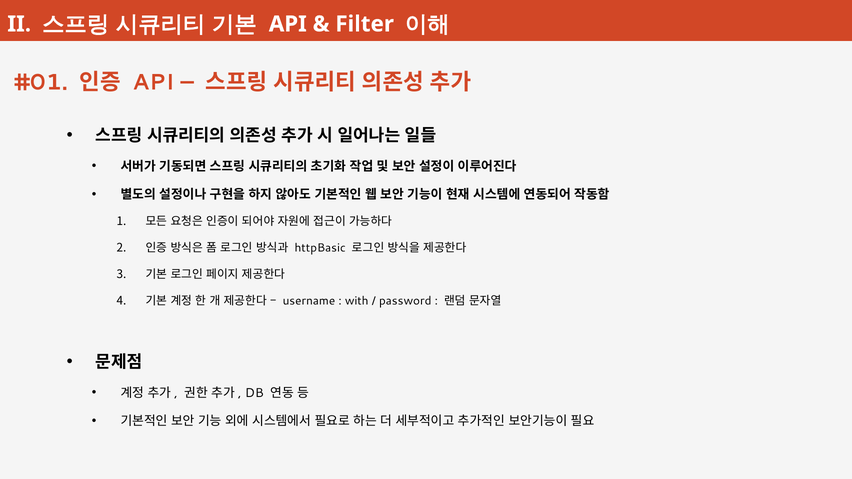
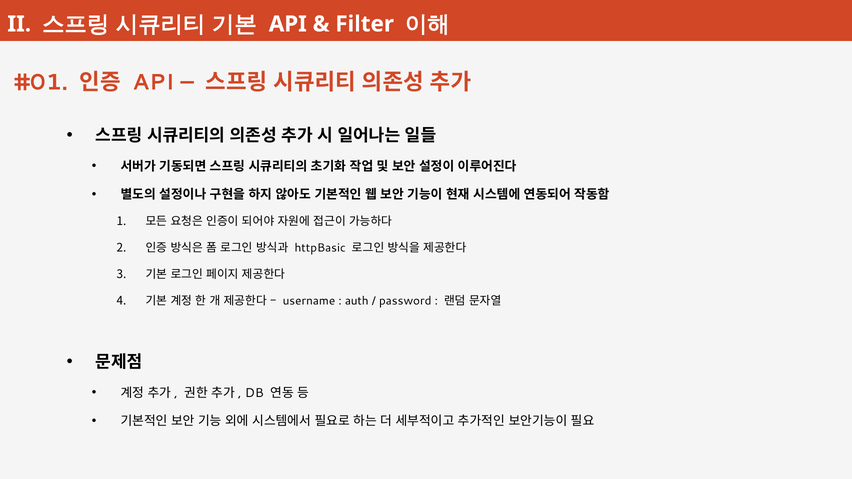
with: with -> auth
